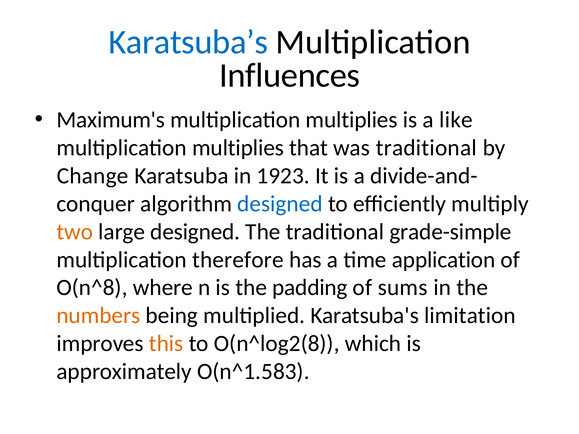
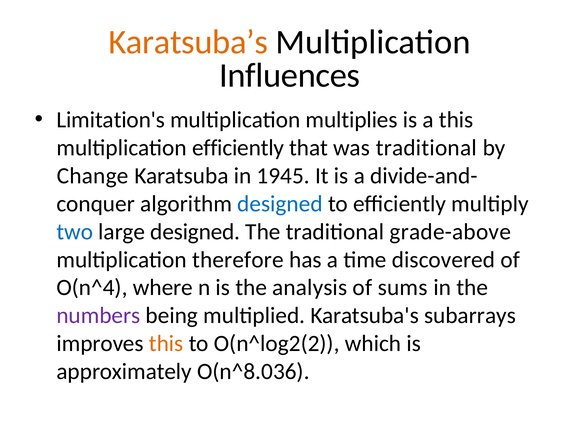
Karatsuba’s colour: blue -> orange
Maximum's: Maximum's -> Limitation's
a like: like -> this
multiplies at (238, 148): multiplies -> efficiently
1923: 1923 -> 1945
two colour: orange -> blue
grade-simple: grade-simple -> grade-above
application: application -> discovered
O(n^8: O(n^8 -> O(n^4
padding: padding -> analysis
numbers colour: orange -> purple
limitation: limitation -> subarrays
O(n^log2(8: O(n^log2(8 -> O(n^log2(2
O(n^1.583: O(n^1.583 -> O(n^8.036
